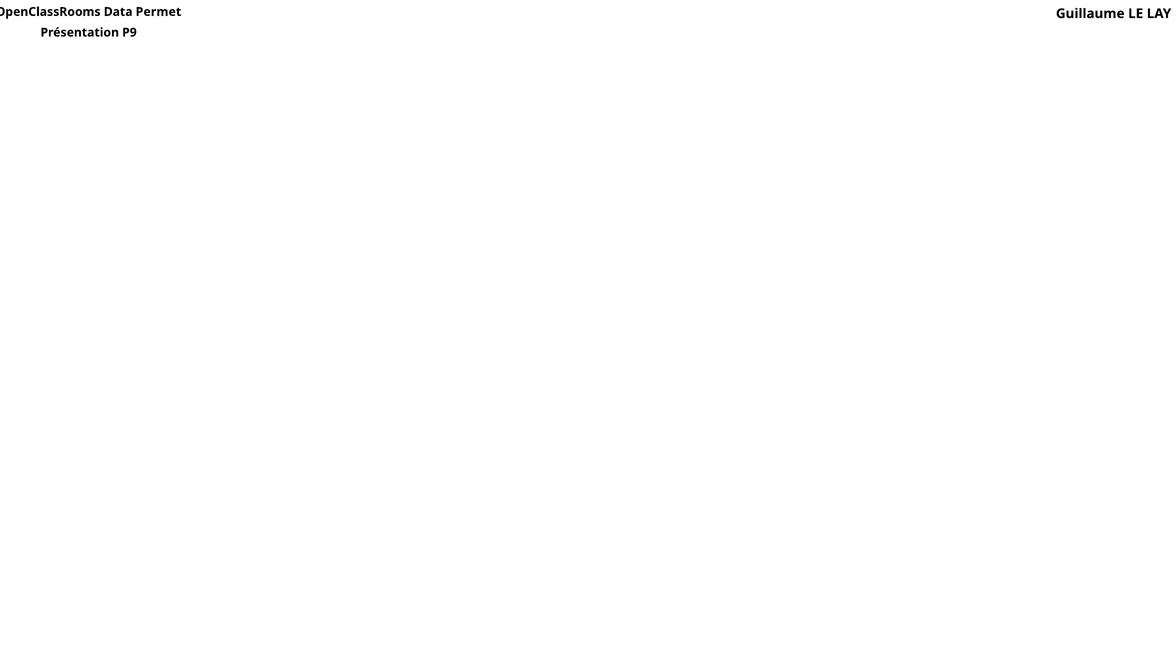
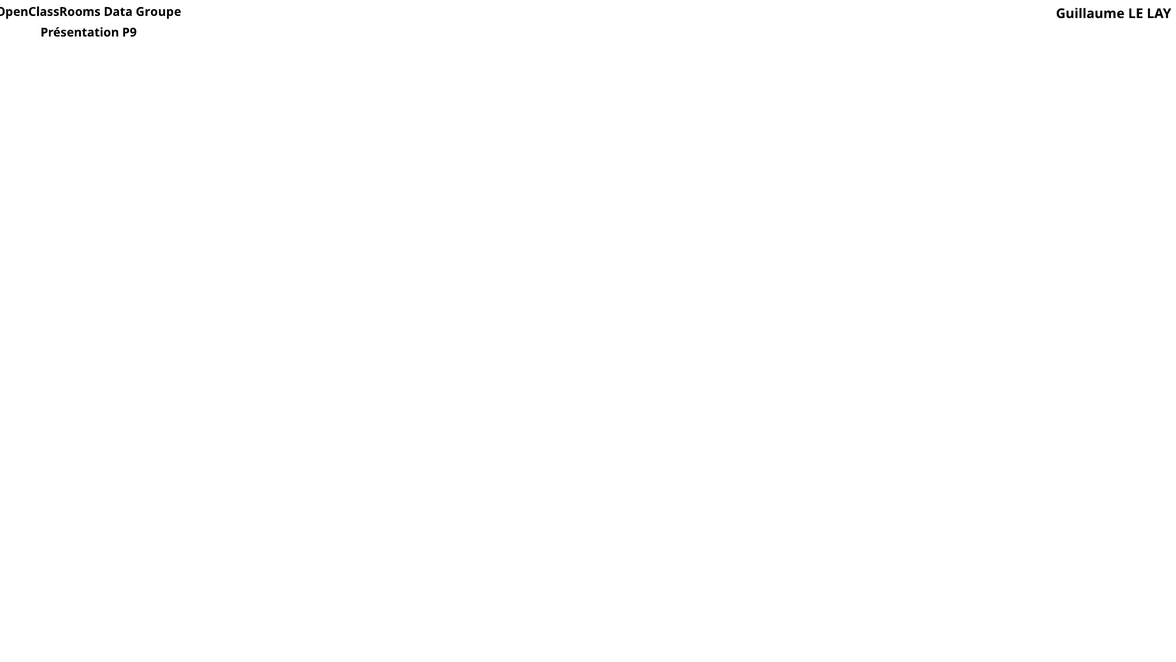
Permet: Permet -> Groupe
